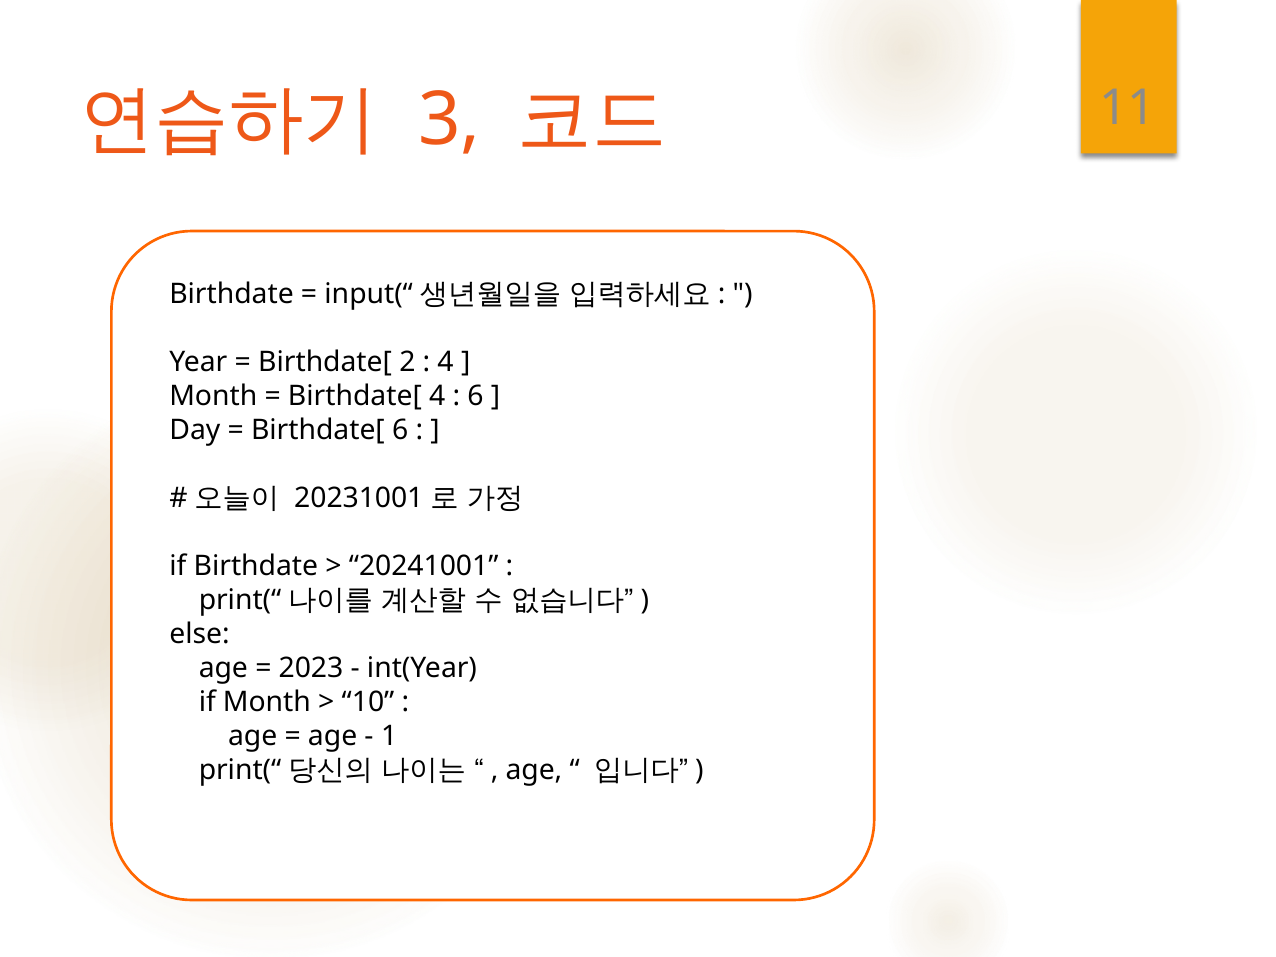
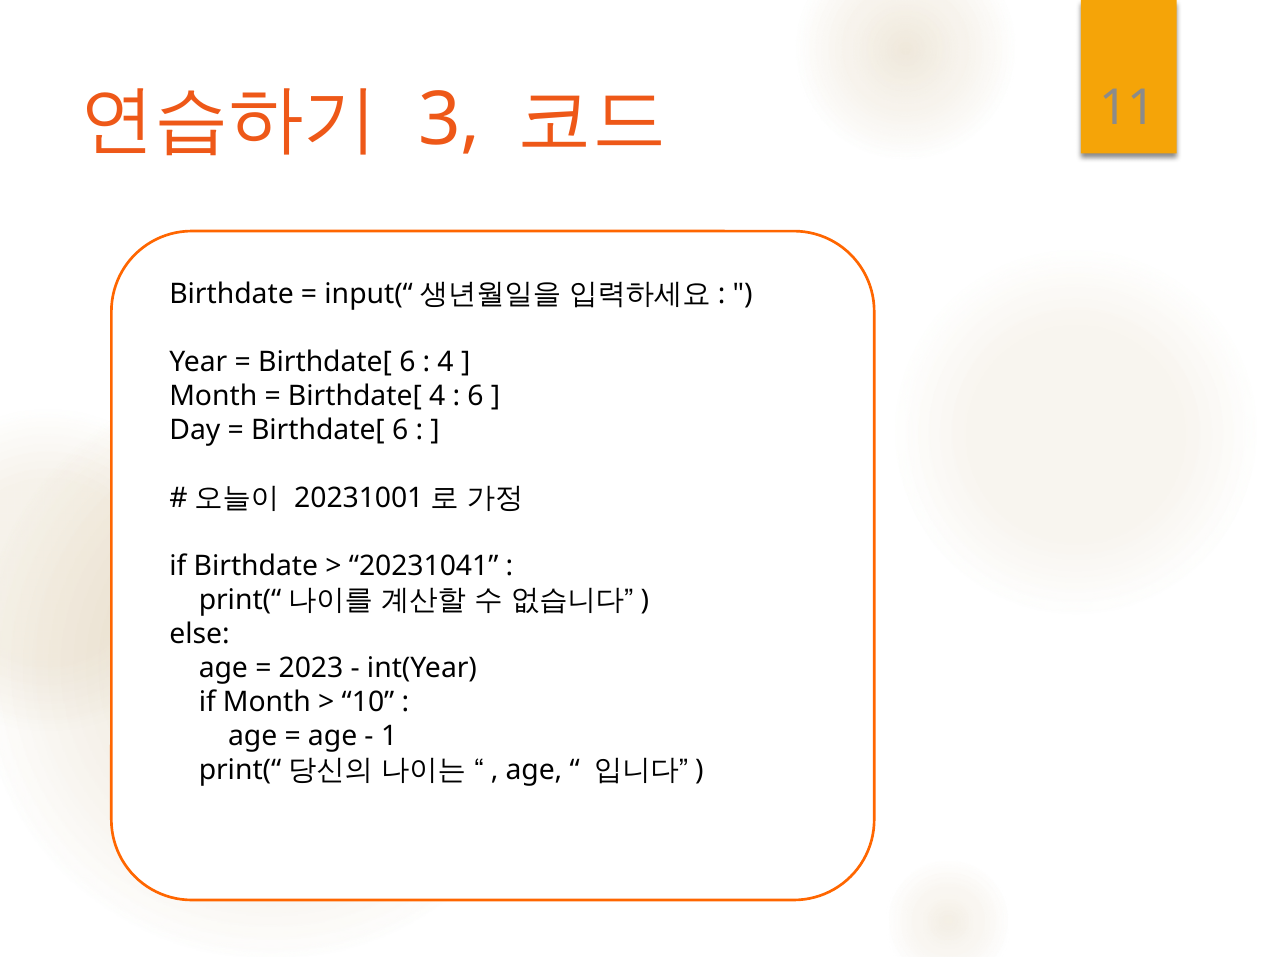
2 at (407, 362): 2 -> 6
20241001: 20241001 -> 20231041
